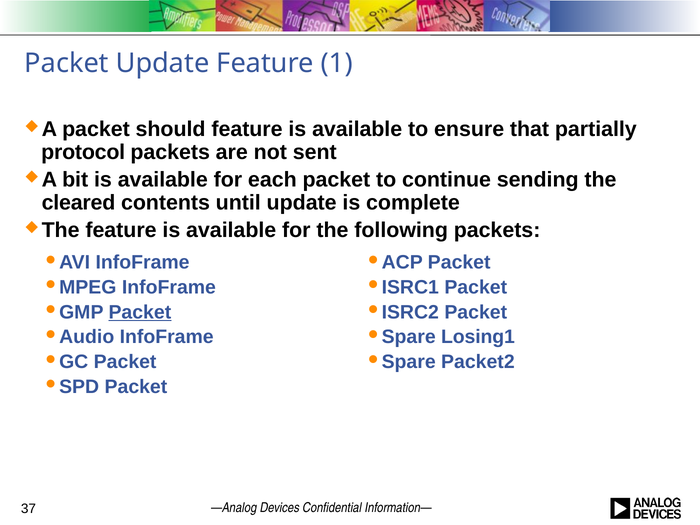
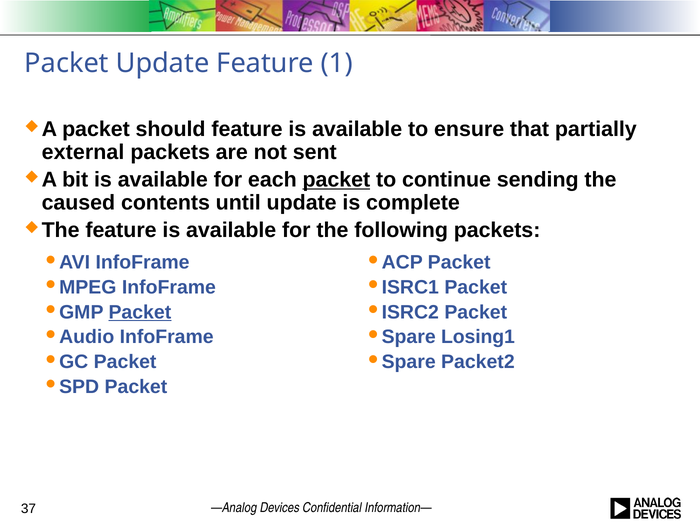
protocol: protocol -> external
packet at (336, 180) underline: none -> present
cleared: cleared -> caused
